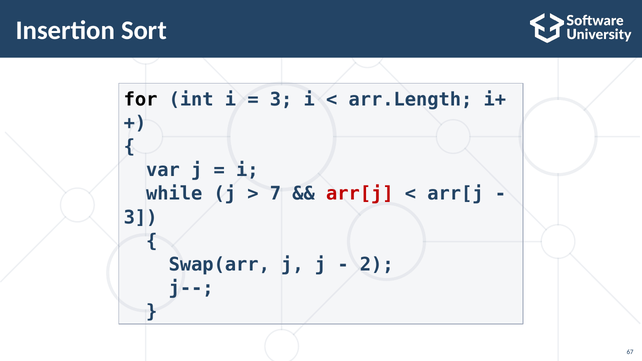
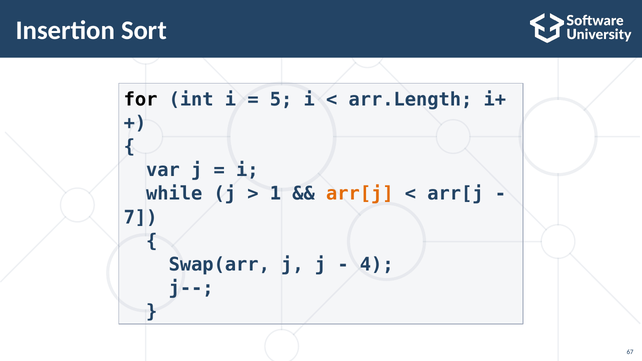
3 at (281, 99): 3 -> 5
7: 7 -> 1
arr[j at (360, 194) colour: red -> orange
3 at (141, 217): 3 -> 7
2: 2 -> 4
